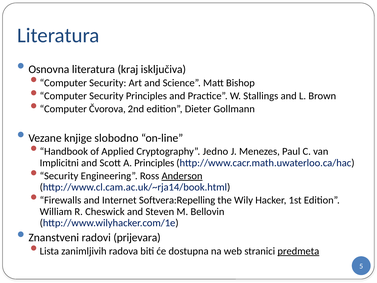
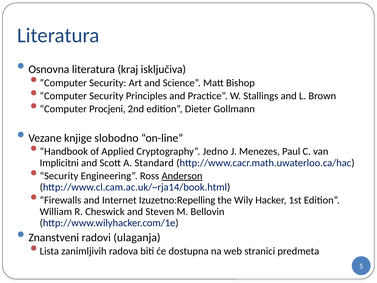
Čvorova: Čvorova -> Procjeni
A Principles: Principles -> Standard
Softvera:Repelling: Softvera:Repelling -> Izuzetno:Repelling
prijevara: prijevara -> ulaganja
predmeta underline: present -> none
